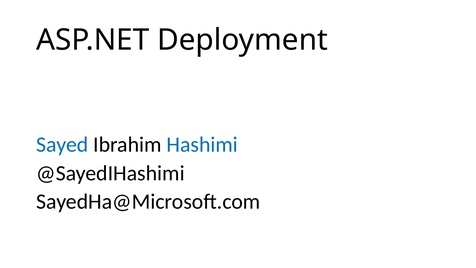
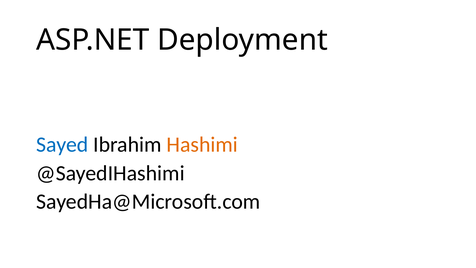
Hashimi colour: blue -> orange
